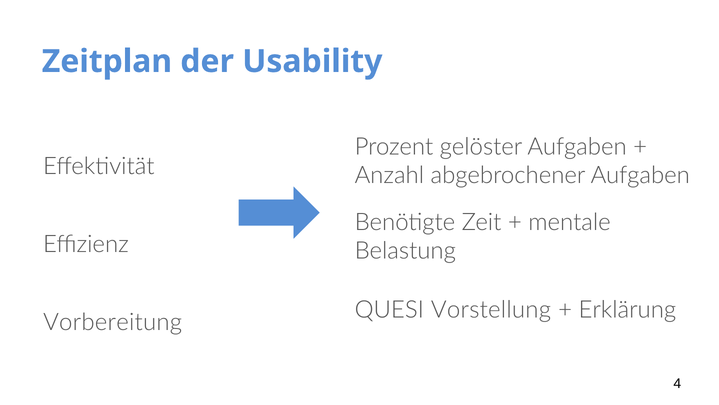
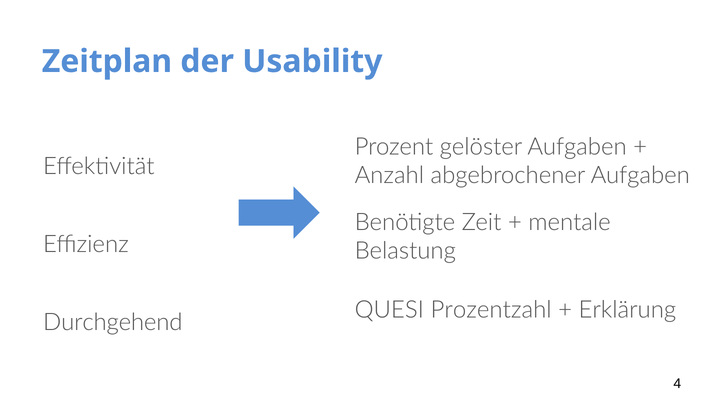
Vorstellung: Vorstellung -> Prozentzahl
Vorbereitung: Vorbereitung -> Durchgehend
